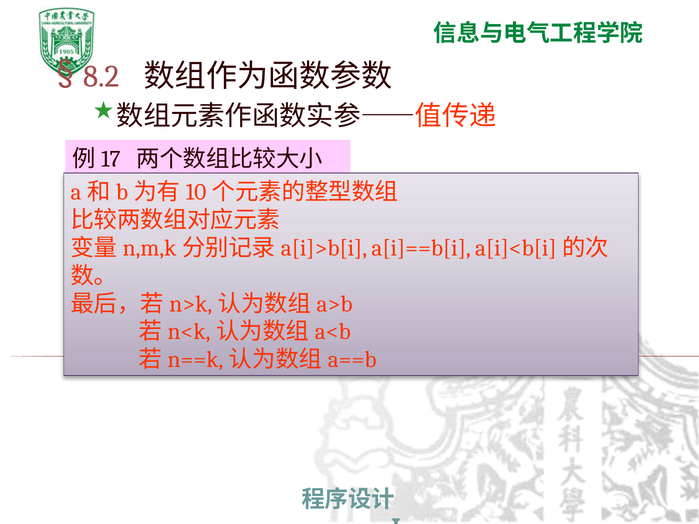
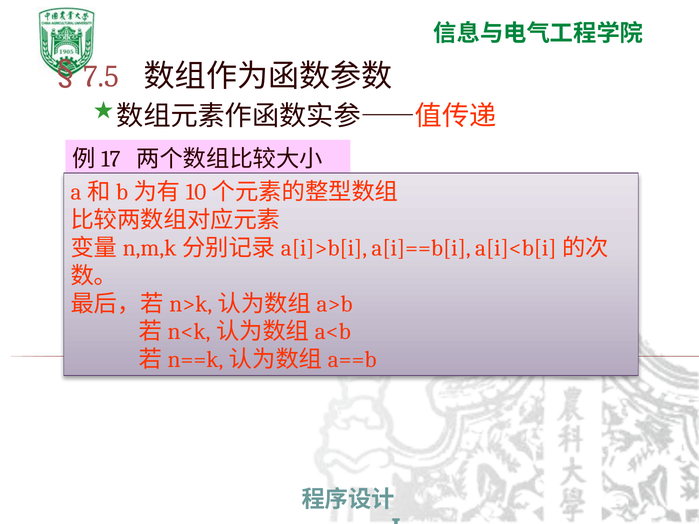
8.2: 8.2 -> 7.5
